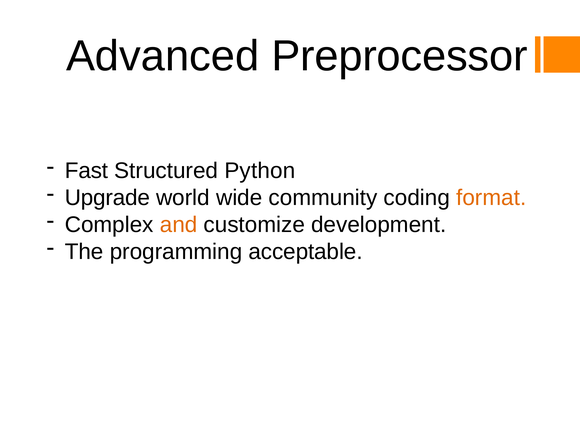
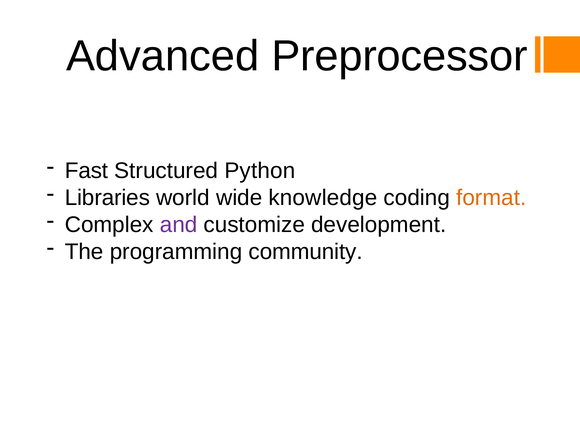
Upgrade: Upgrade -> Libraries
community: community -> knowledge
and colour: orange -> purple
acceptable: acceptable -> community
